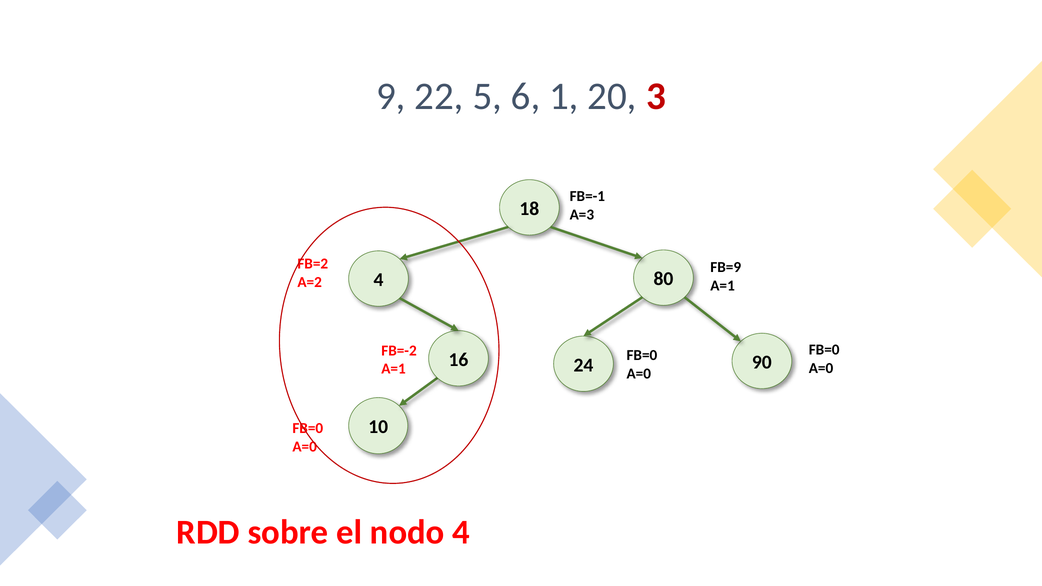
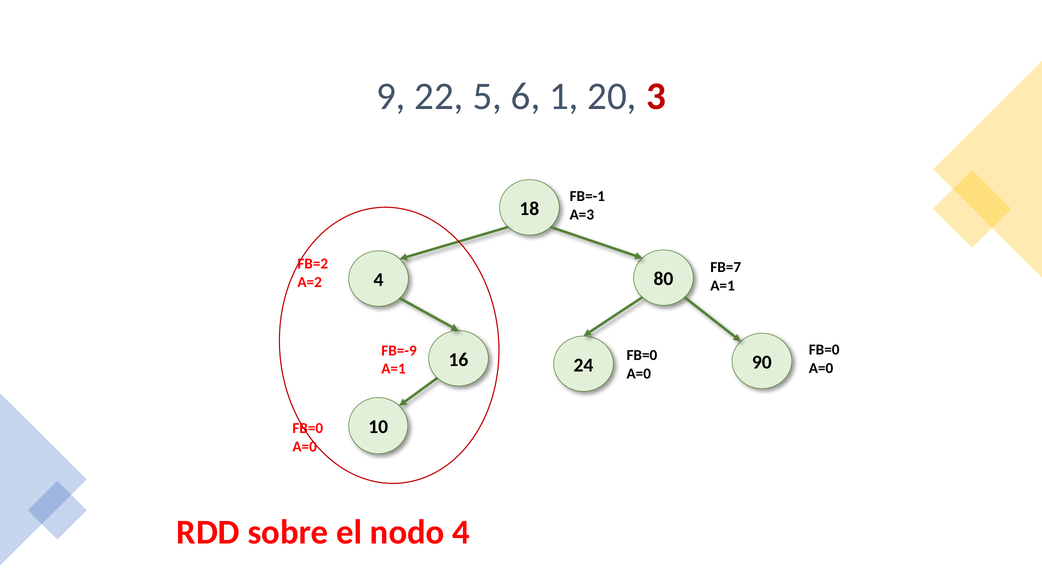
FB=9: FB=9 -> FB=7
FB=-2: FB=-2 -> FB=-9
